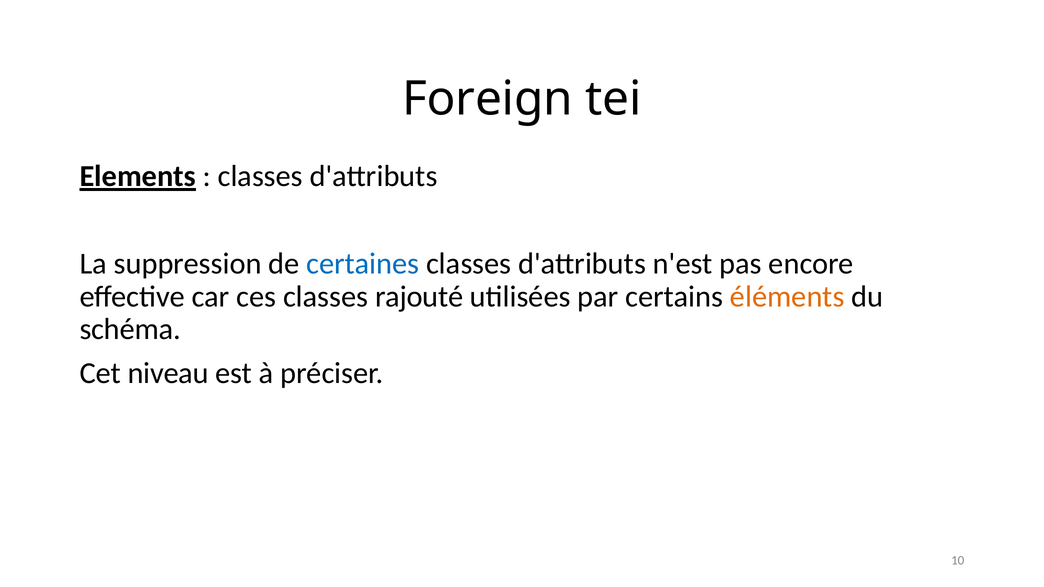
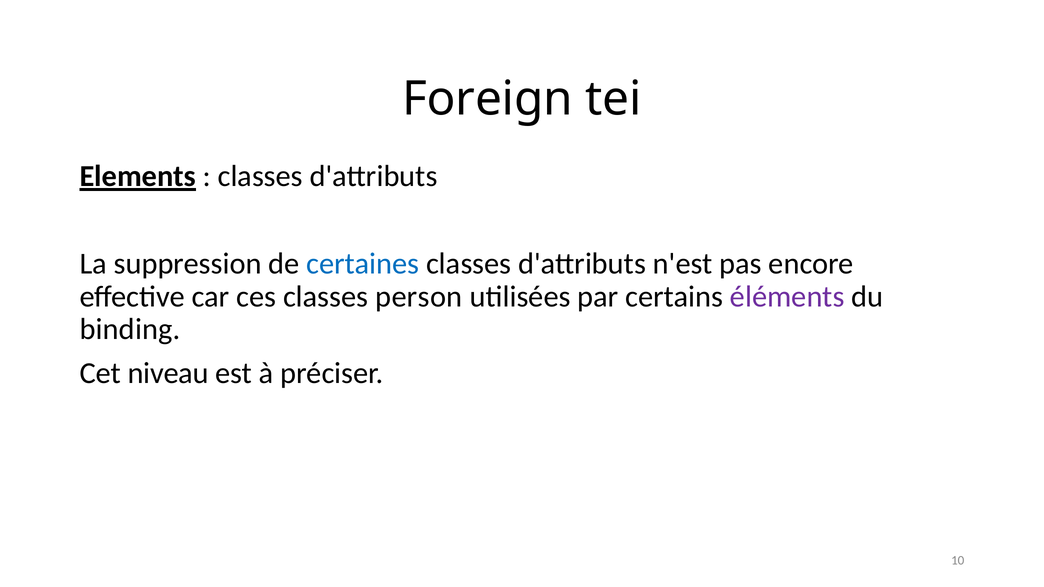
rajouté: rajouté -> person
éléments colour: orange -> purple
schéma: schéma -> binding
